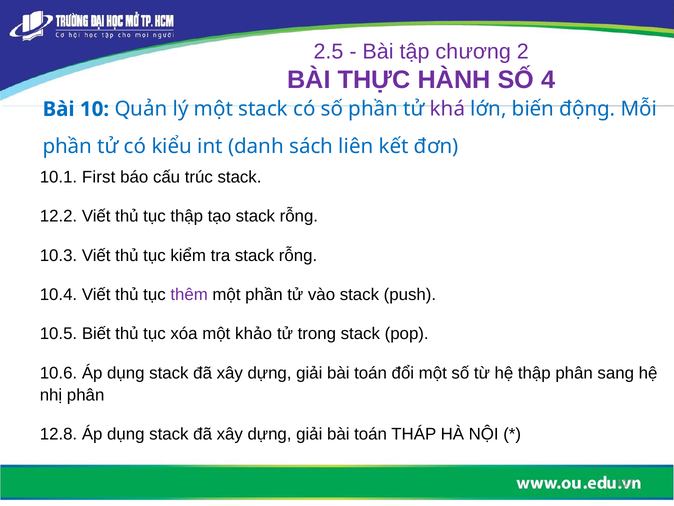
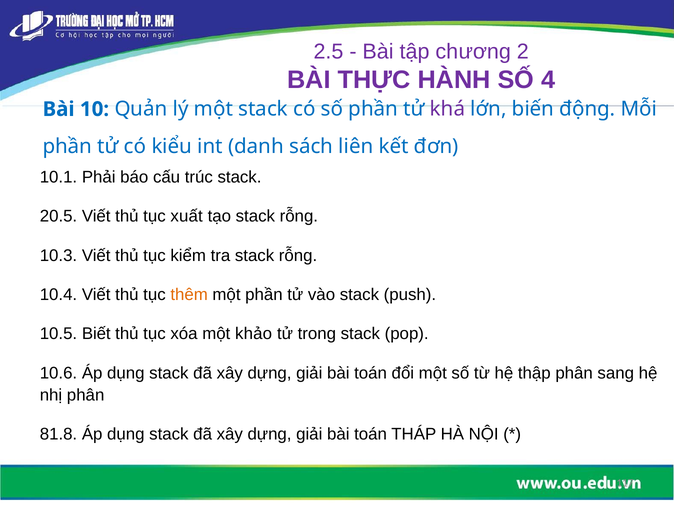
First: First -> Phải
12.2: 12.2 -> 20.5
tục thập: thập -> xuất
thêm colour: purple -> orange
12.8: 12.8 -> 81.8
